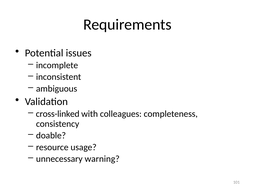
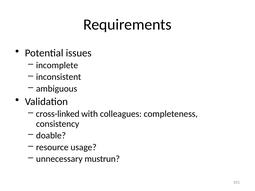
warning: warning -> mustrun
